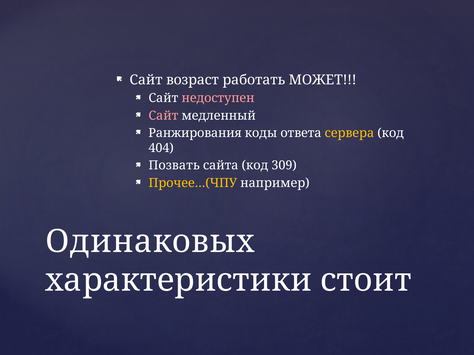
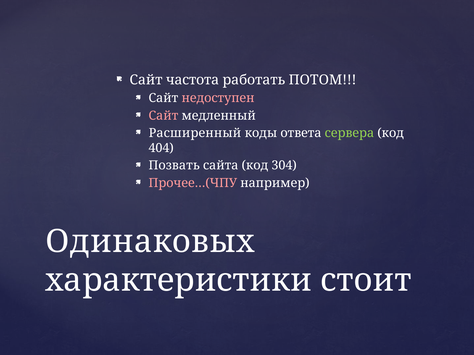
возраст: возраст -> частота
МОЖЕТ: МОЖЕТ -> ПОТОМ
Ранжирования: Ранжирования -> Расширенный
сервера colour: yellow -> light green
309: 309 -> 304
Прочее…(ЧПУ colour: yellow -> pink
